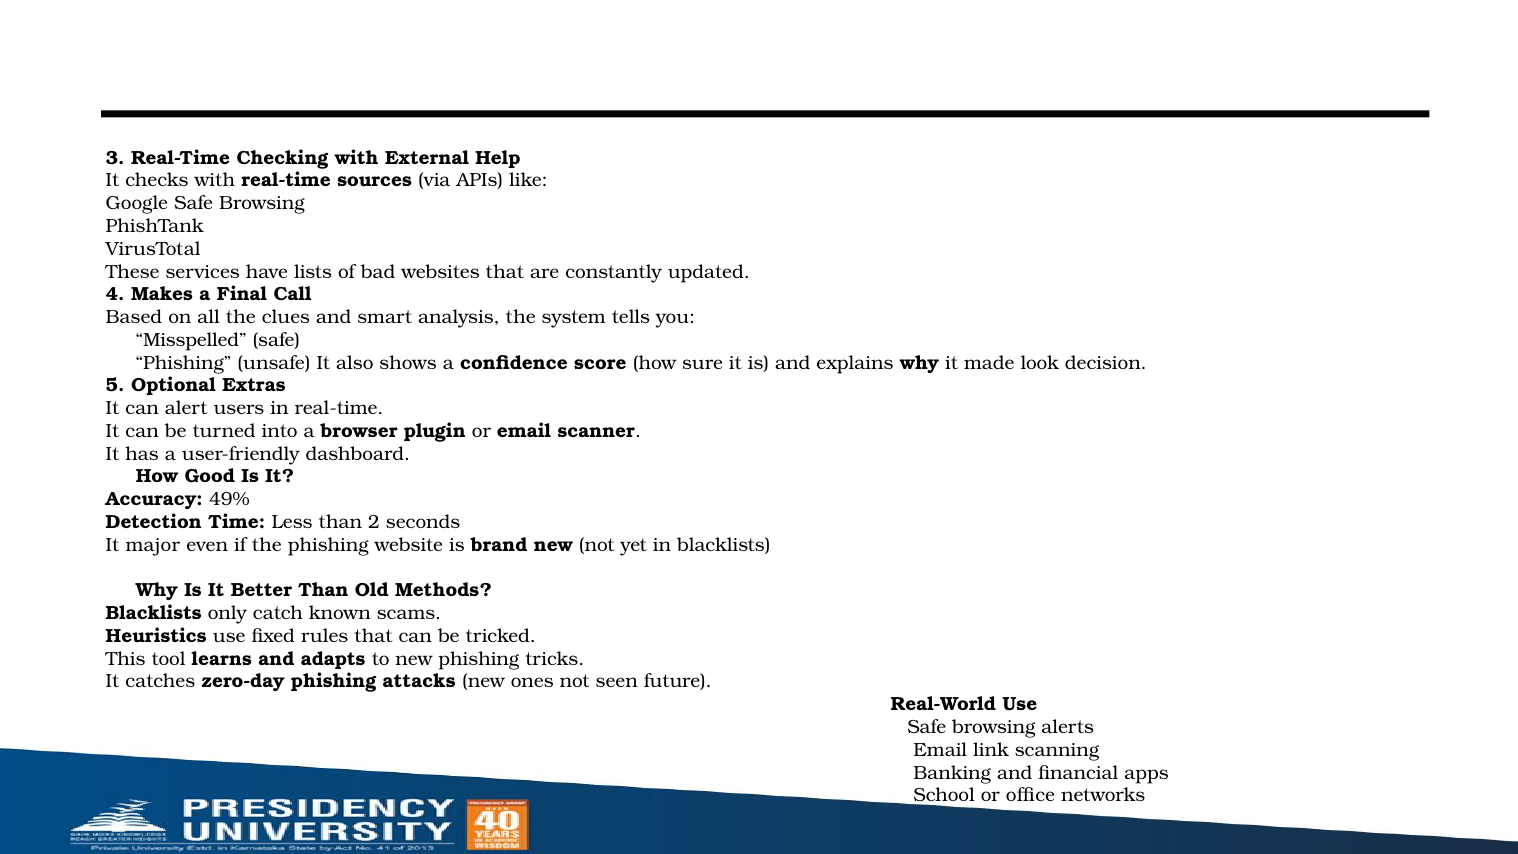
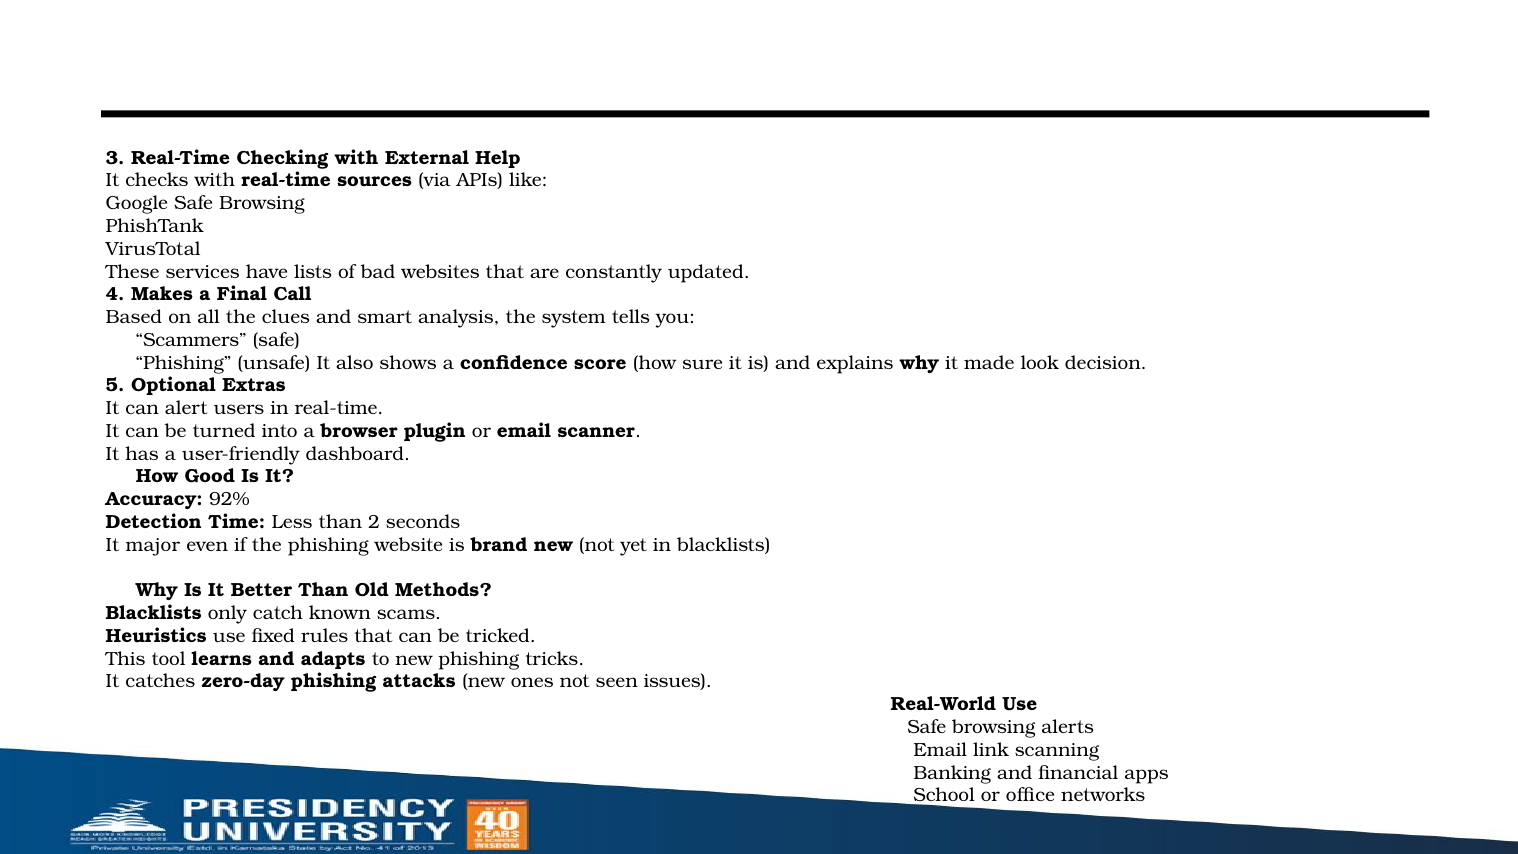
Misspelled: Misspelled -> Scammers
49%: 49% -> 92%
future: future -> issues
